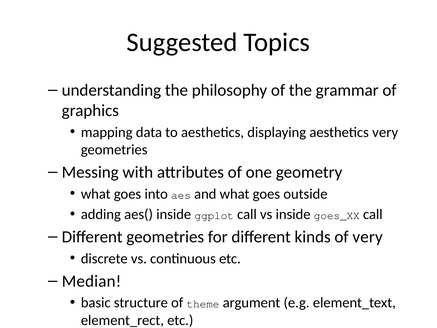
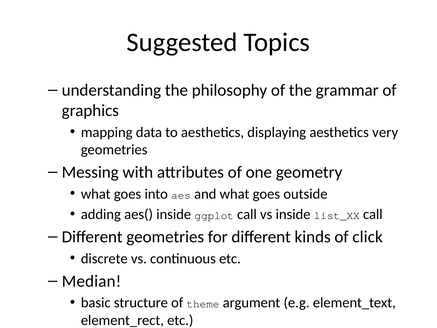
goes_XX: goes_XX -> list_XX
of very: very -> click
